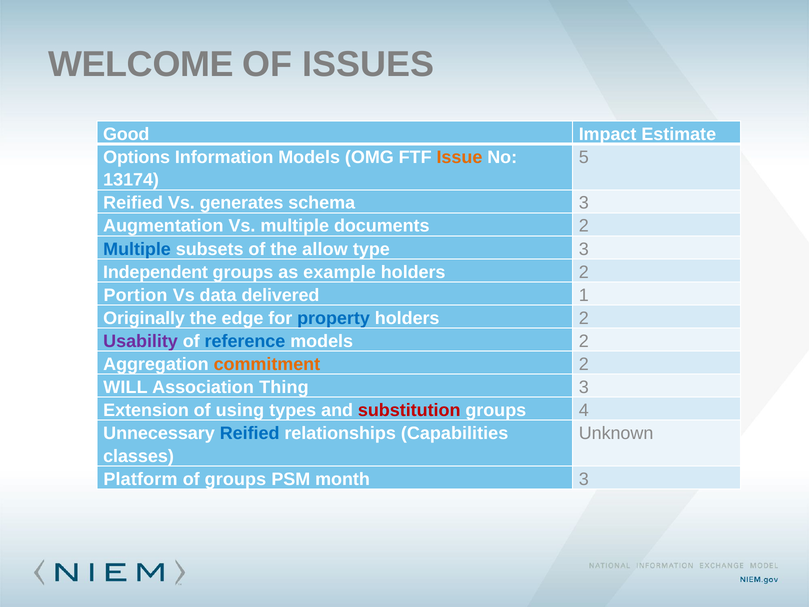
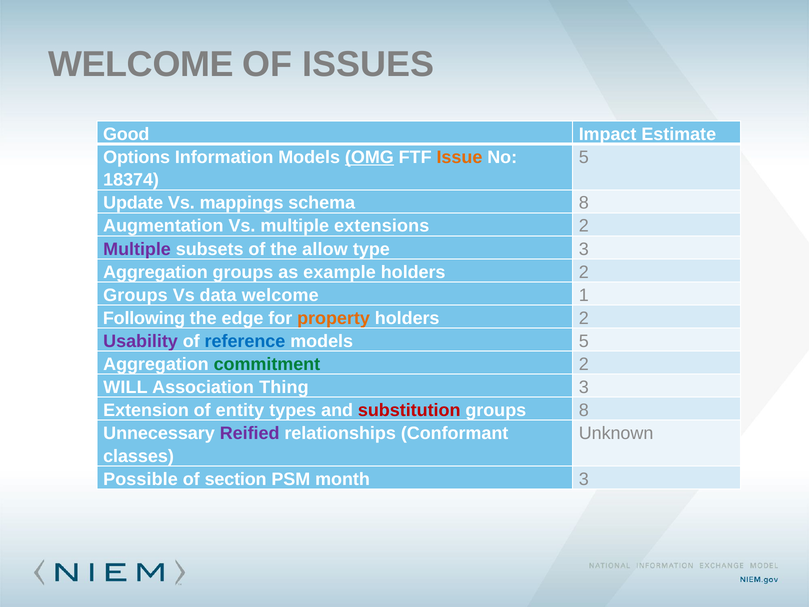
OMG underline: none -> present
13174: 13174 -> 18374
Reified at (133, 203): Reified -> Update
generates: generates -> mappings
schema 3: 3 -> 8
documents: documents -> extensions
Multiple at (137, 249) colour: blue -> purple
Independent at (156, 272): Independent -> Aggregation
Portion at (135, 295): Portion -> Groups
data delivered: delivered -> welcome
Originally: Originally -> Following
property colour: blue -> orange
models 2: 2 -> 5
commitment colour: orange -> green
using: using -> entity
groups 4: 4 -> 8
Reified at (250, 433) colour: blue -> purple
Capabilities: Capabilities -> Conformant
Platform: Platform -> Possible
of groups: groups -> section
